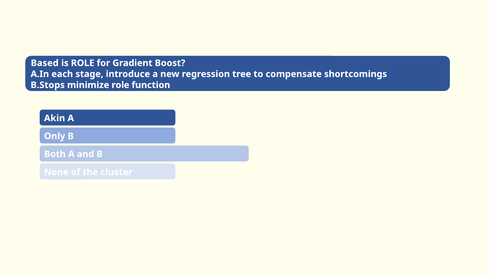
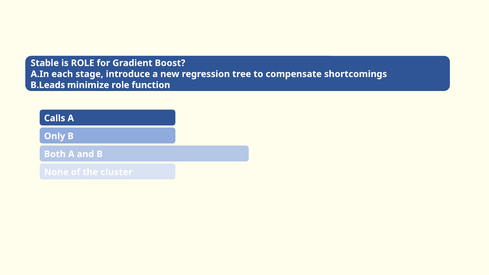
Based: Based -> Stable
B.Stops: B.Stops -> B.Leads
Akin: Akin -> Calls
